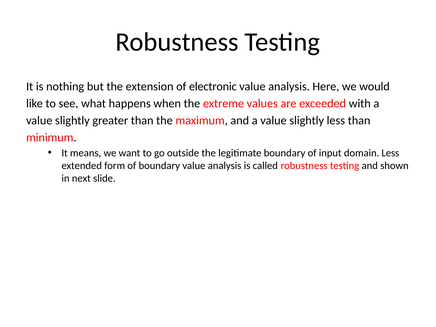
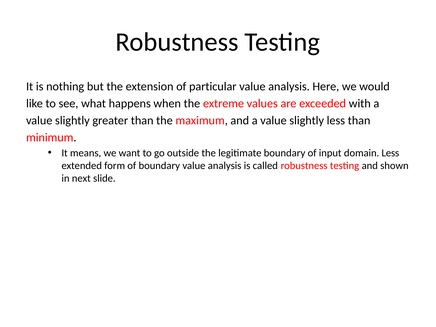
electronic: electronic -> particular
